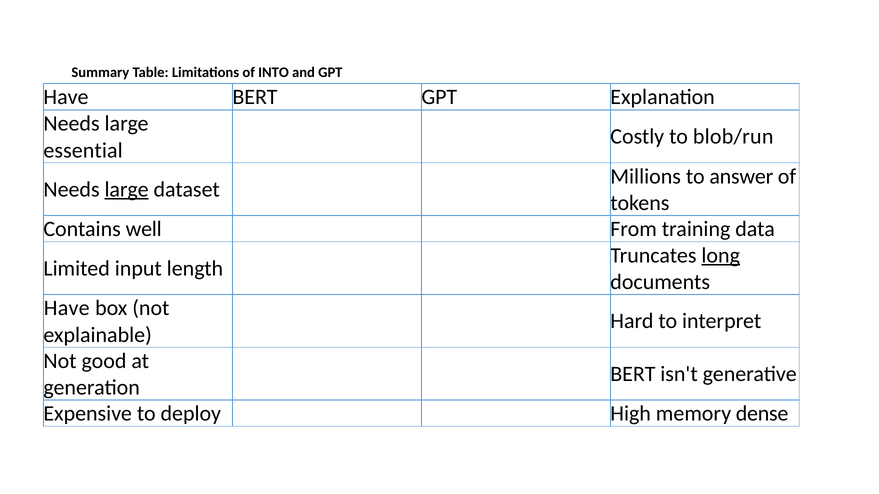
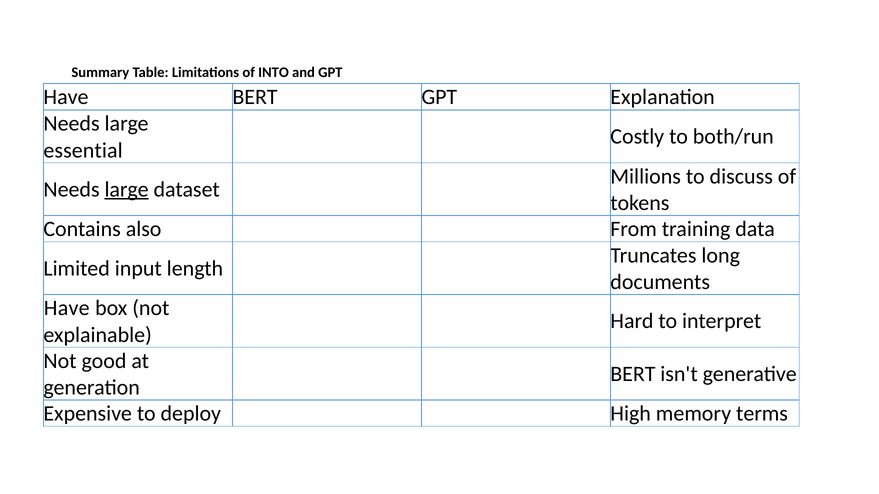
blob/run: blob/run -> both/run
answer: answer -> discuss
well: well -> also
long underline: present -> none
dense: dense -> terms
